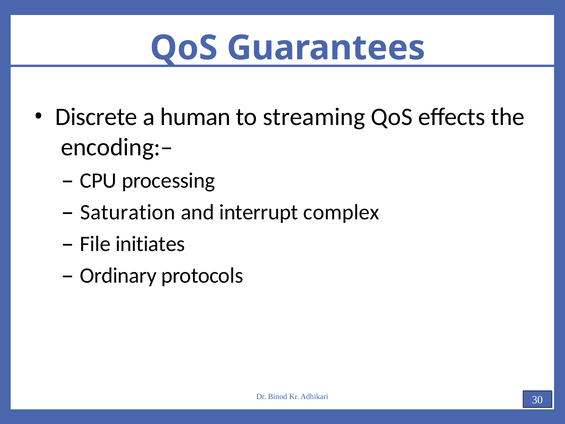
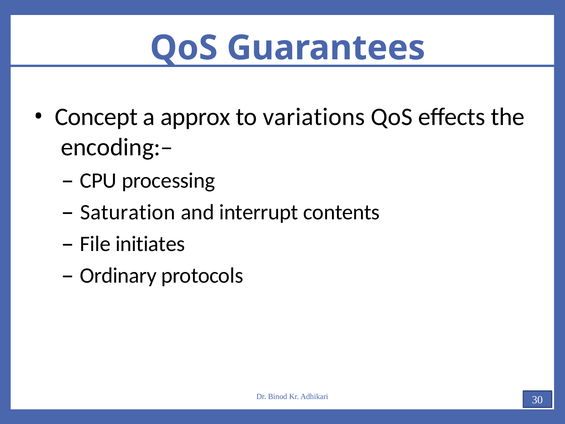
Discrete: Discrete -> Concept
human: human -> approx
streaming: streaming -> variations
complex: complex -> contents
